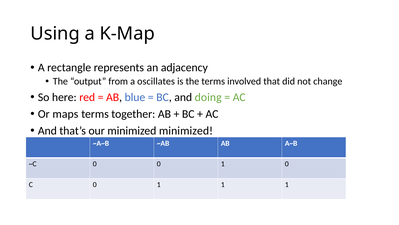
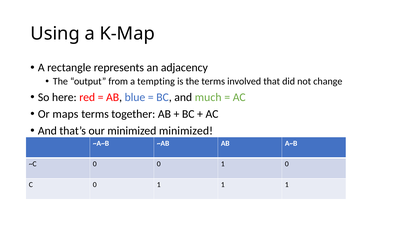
oscillates: oscillates -> tempting
doing: doing -> much
